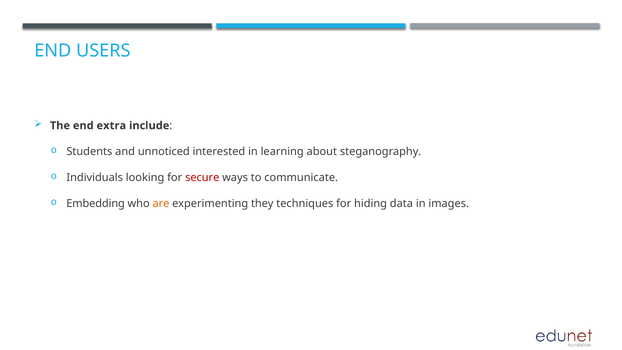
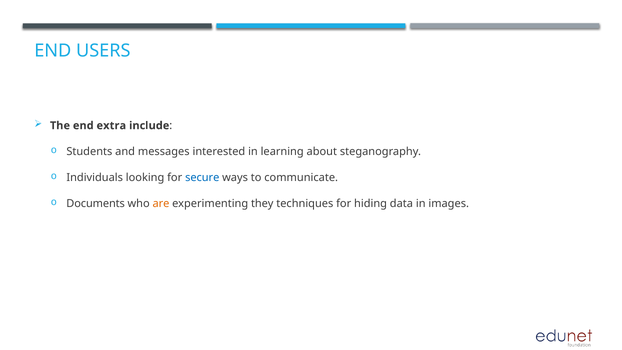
unnoticed: unnoticed -> messages
secure colour: red -> blue
Embedding: Embedding -> Documents
